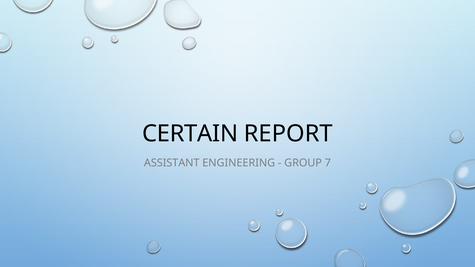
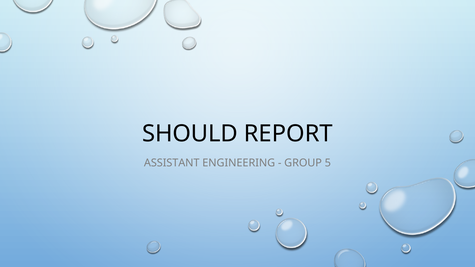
CERTAIN: CERTAIN -> SHOULD
7: 7 -> 5
